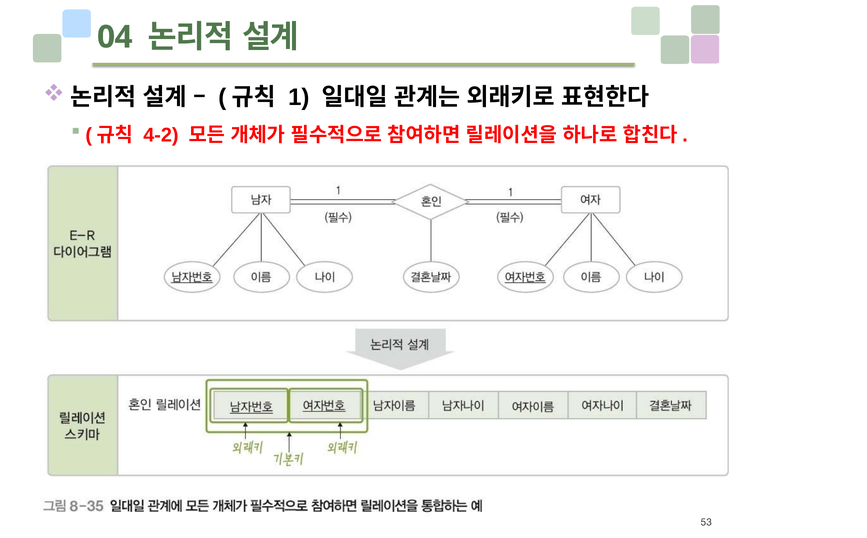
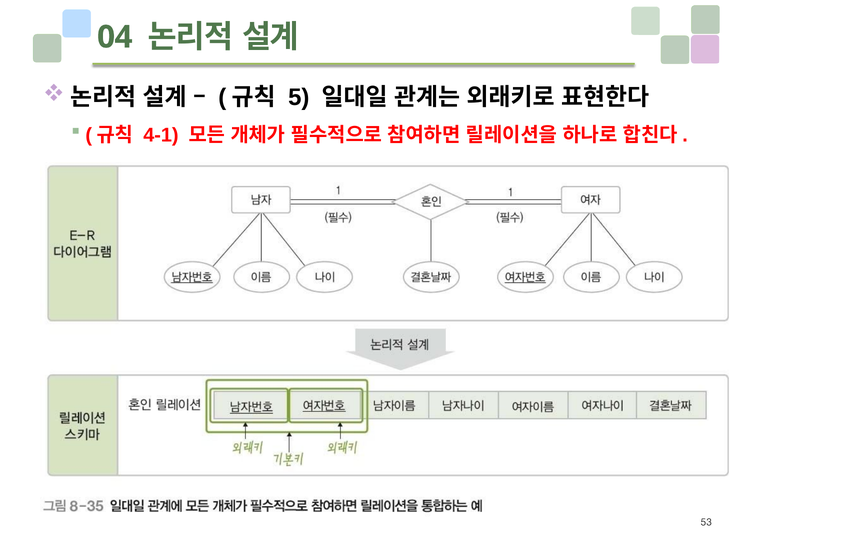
1: 1 -> 5
4-2: 4-2 -> 4-1
